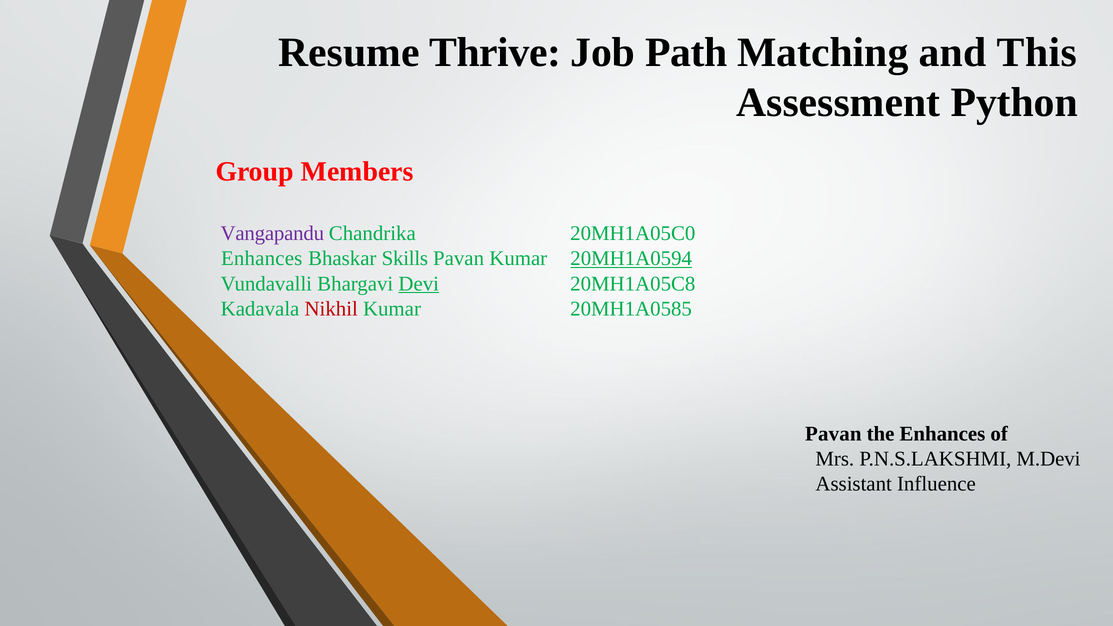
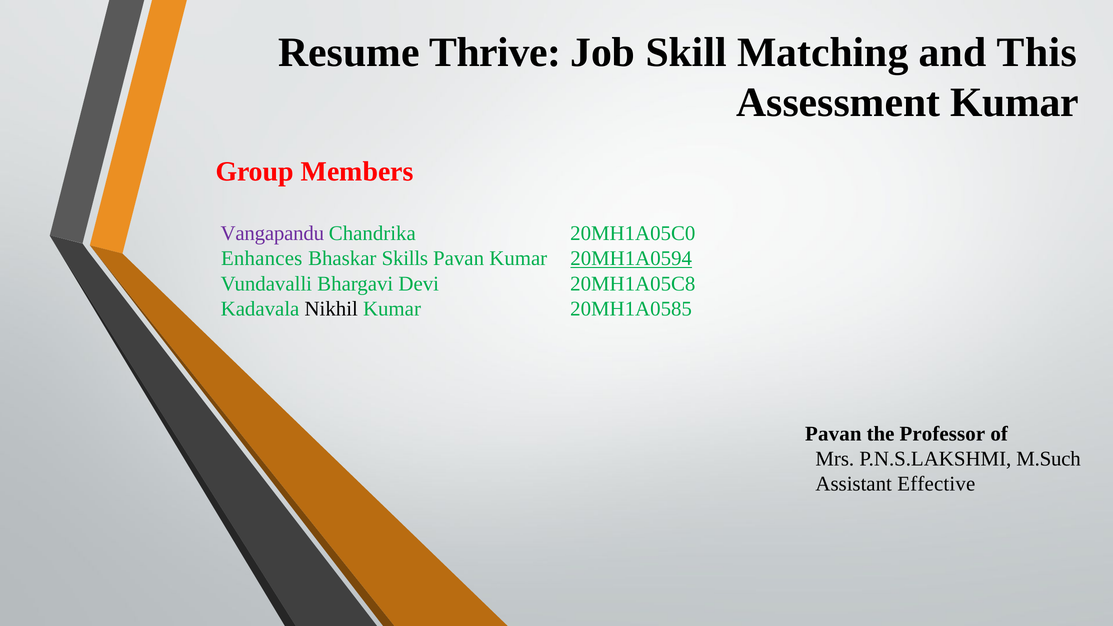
Path: Path -> Skill
Assessment Python: Python -> Kumar
Devi underline: present -> none
Nikhil colour: red -> black
the Enhances: Enhances -> Professor
M.Devi: M.Devi -> M.Such
Influence: Influence -> Effective
